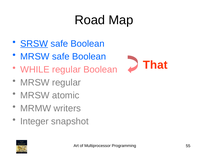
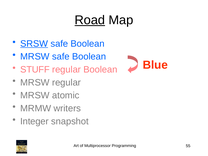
Road underline: none -> present
That: That -> Blue
WHILE: WHILE -> STUFF
